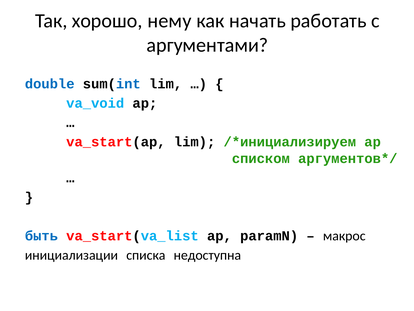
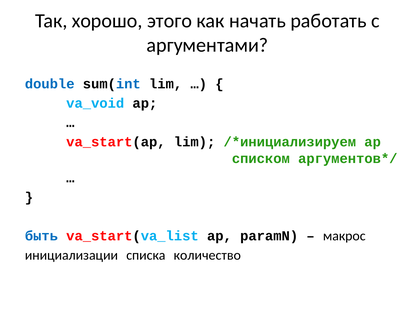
нему: нему -> этого
недоступна: недоступна -> количество
